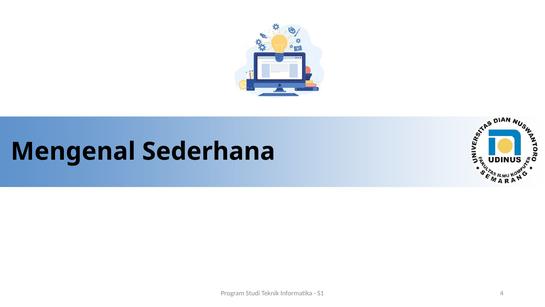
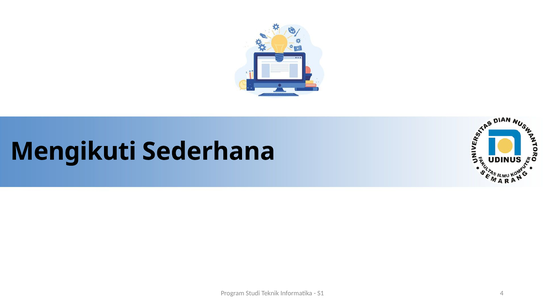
Mengenal: Mengenal -> Mengikuti
